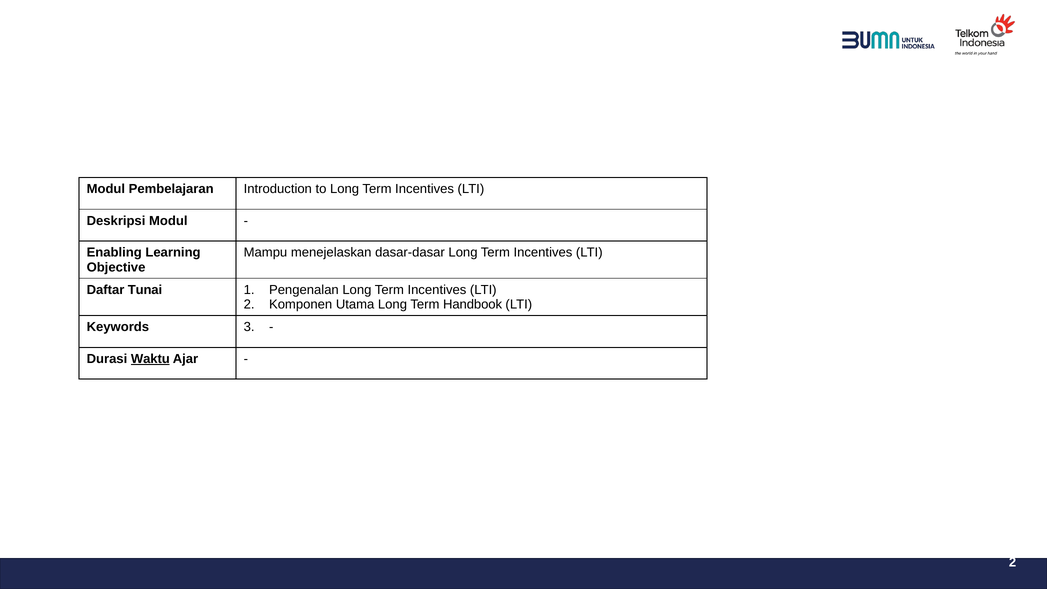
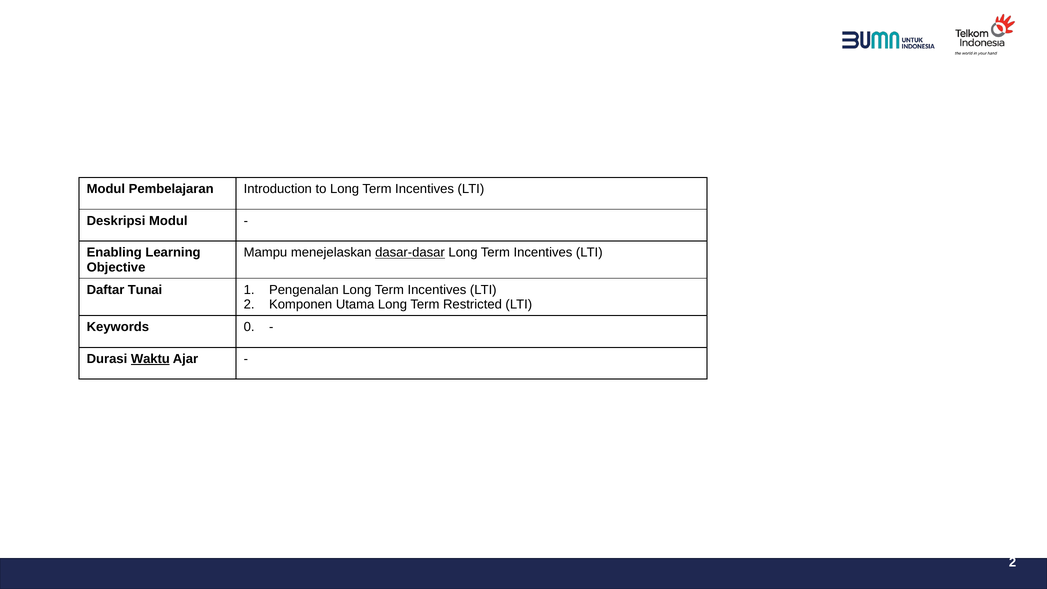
dasar-dasar underline: none -> present
Handbook: Handbook -> Restricted
3: 3 -> 0
